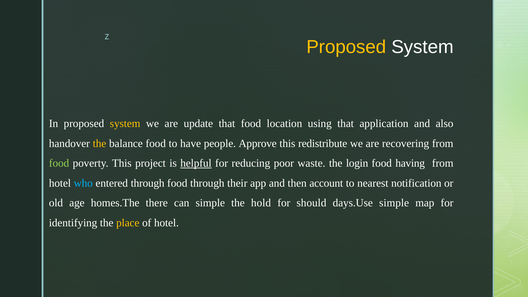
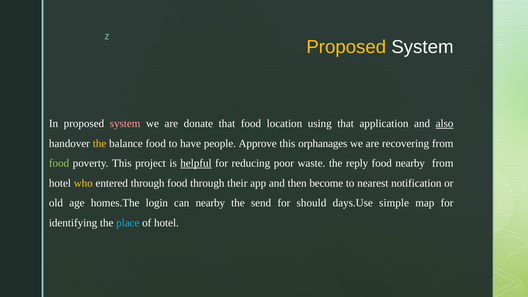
system at (125, 124) colour: yellow -> pink
update: update -> donate
also underline: none -> present
redistribute: redistribute -> orphanages
login: login -> reply
food having: having -> nearby
who colour: light blue -> yellow
account: account -> become
there: there -> login
can simple: simple -> nearby
hold: hold -> send
place colour: yellow -> light blue
